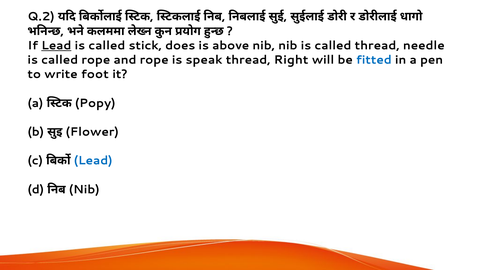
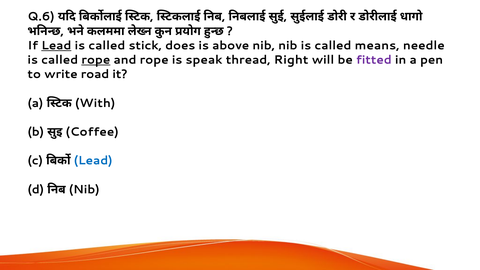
Q.2: Q.2 -> Q.6
called thread: thread -> means
rope at (96, 60) underline: none -> present
fitted colour: blue -> purple
foot: foot -> road
Popy: Popy -> With
Flower: Flower -> Coffee
